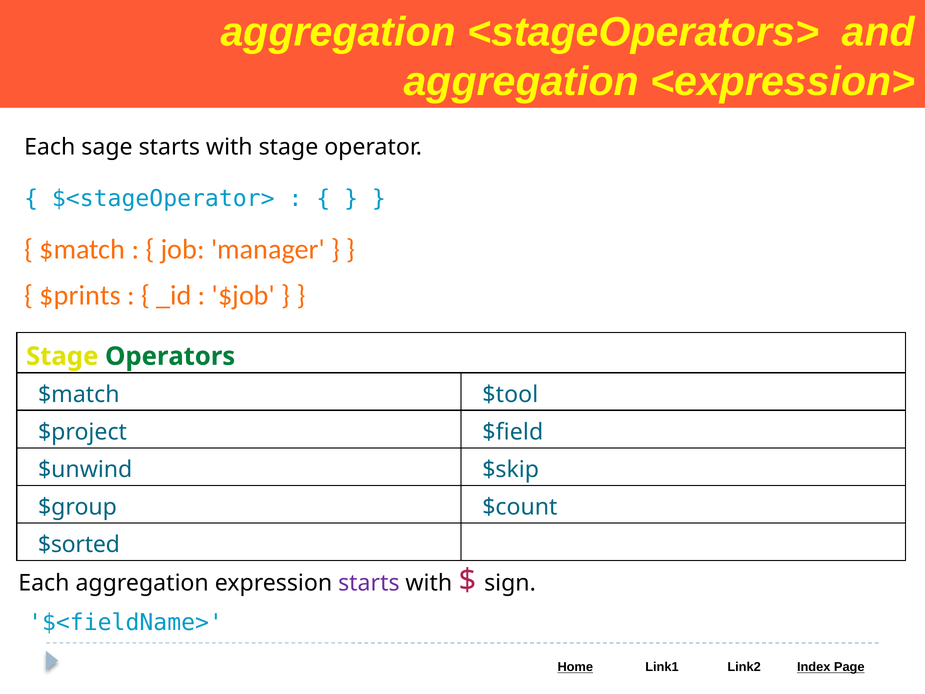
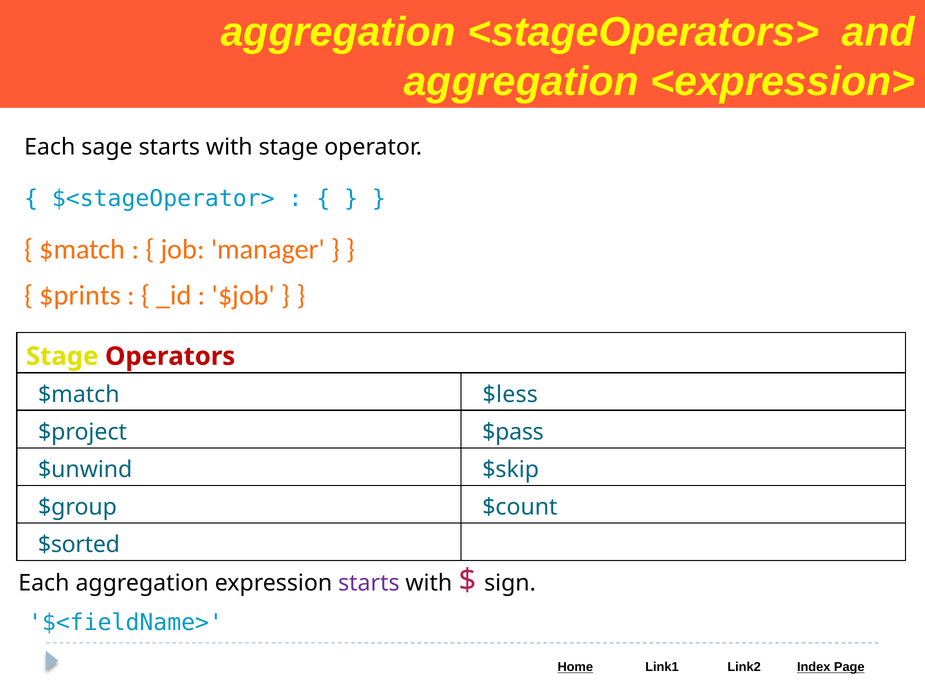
Operators colour: green -> red
$tool: $tool -> $less
$field: $field -> $pass
